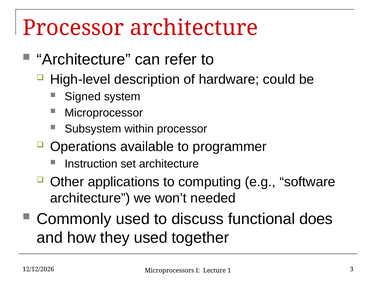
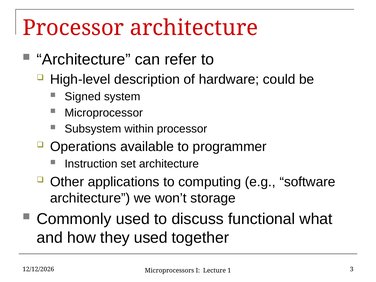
needed: needed -> storage
does: does -> what
